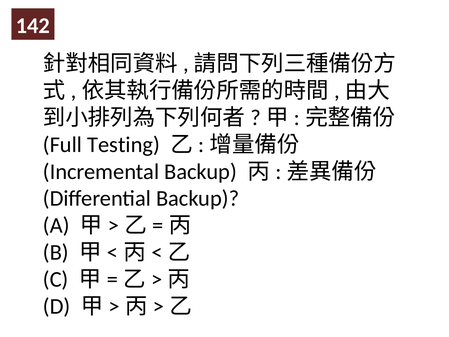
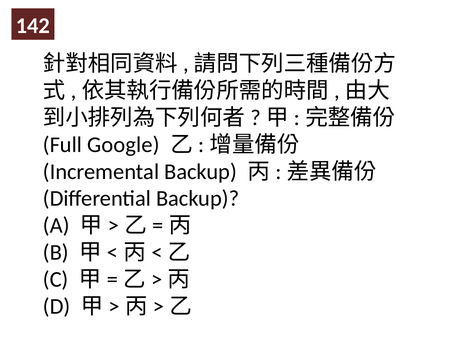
Testing: Testing -> Google
